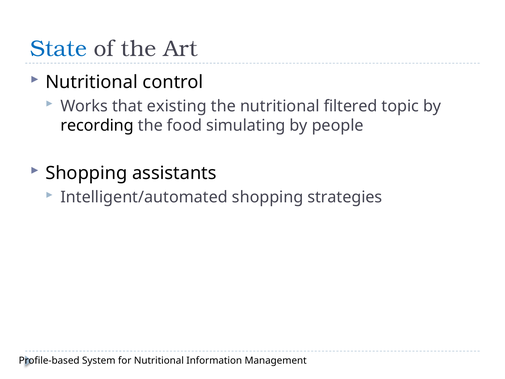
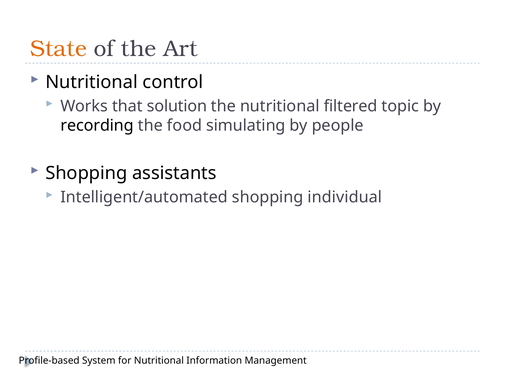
State colour: blue -> orange
existing: existing -> solution
strategies: strategies -> individual
